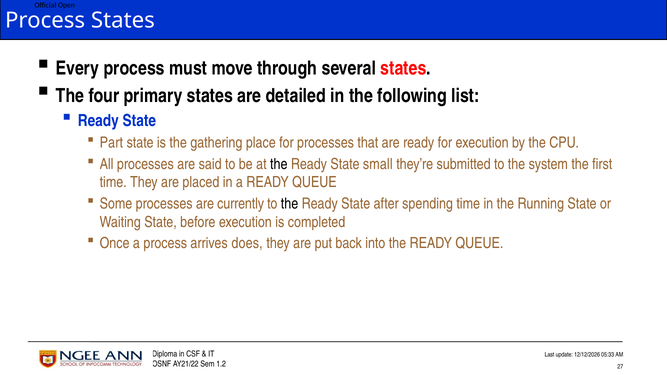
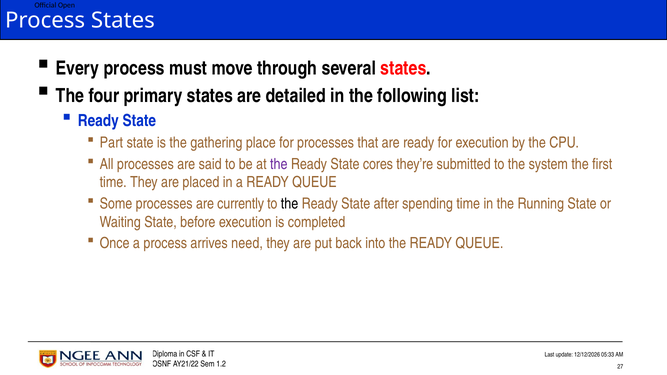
the at (279, 164) colour: black -> purple
small: small -> cores
does: does -> need
